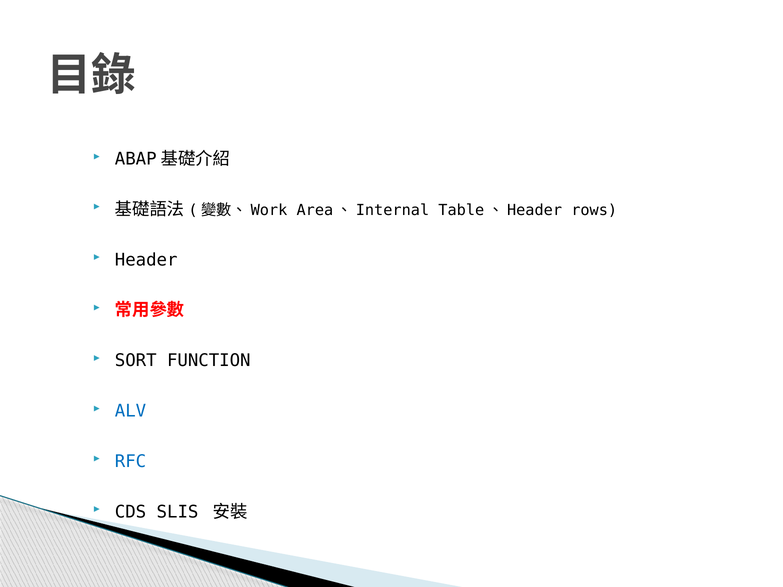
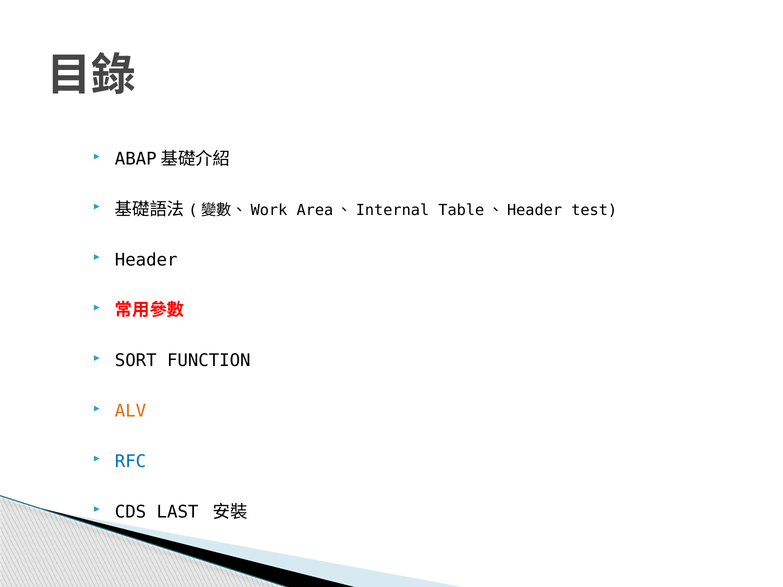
rows: rows -> test
ALV colour: blue -> orange
SLIS: SLIS -> LAST
